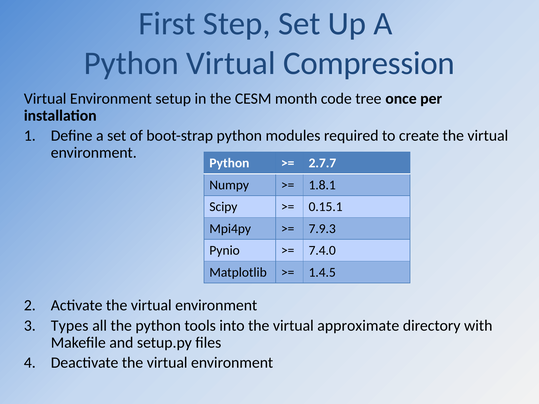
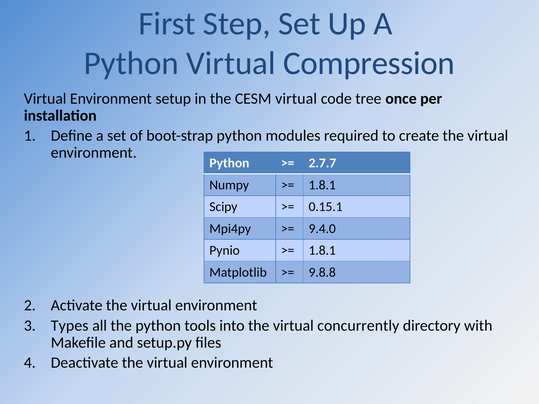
CESM month: month -> virtual
7.9.3: 7.9.3 -> 9.4.0
7.4.0 at (322, 251): 7.4.0 -> 1.8.1
1.4.5: 1.4.5 -> 9.8.8
approximate: approximate -> concurrently
